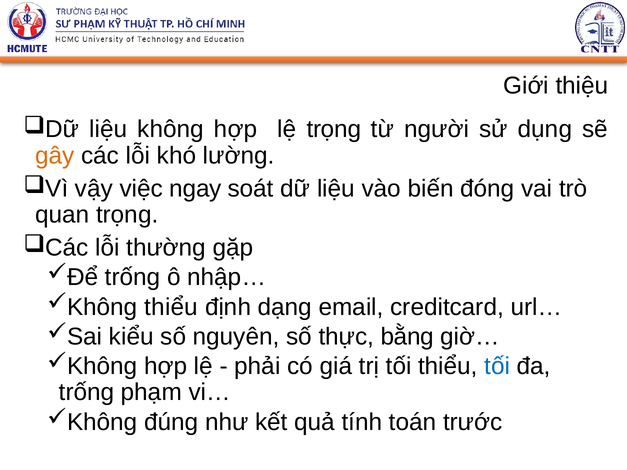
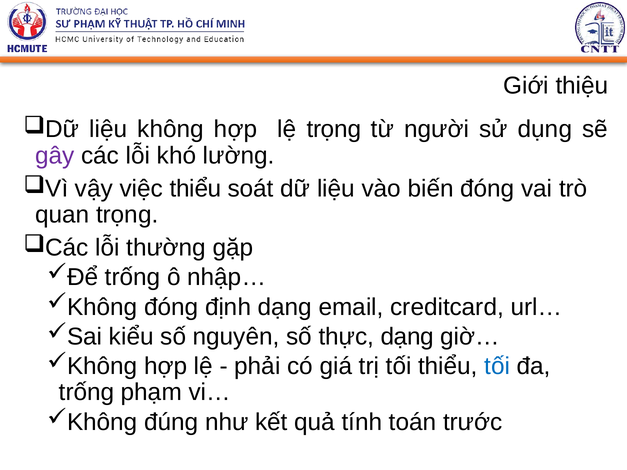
gây colour: orange -> purple
việc ngay: ngay -> thiểu
thiểu at (171, 307): thiểu -> đóng
thực bằng: bằng -> dạng
